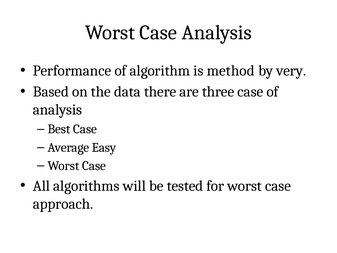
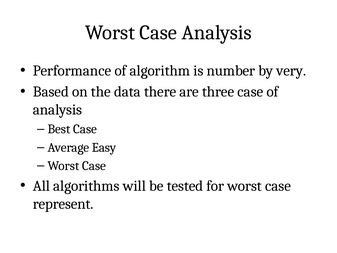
method: method -> number
approach: approach -> represent
